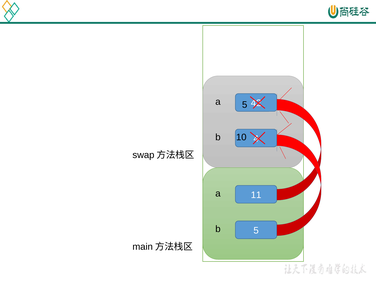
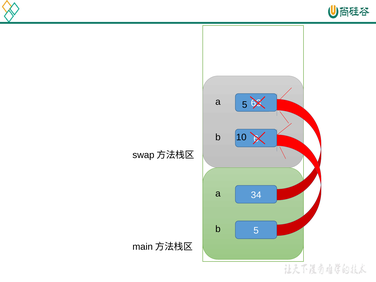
42: 42 -> 63
4: 4 -> 6
11: 11 -> 34
